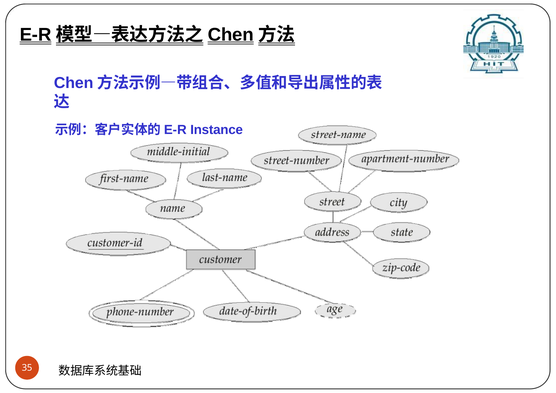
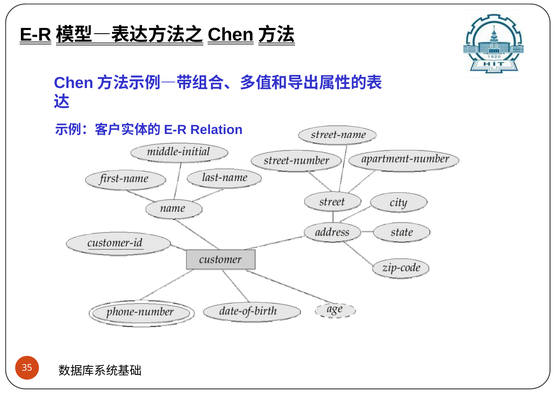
Instance: Instance -> Relation
